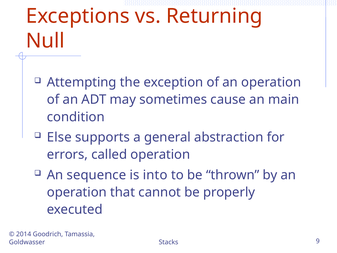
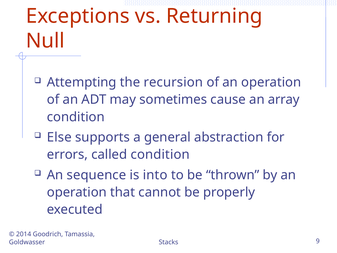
exception: exception -> recursion
main: main -> array
called operation: operation -> condition
